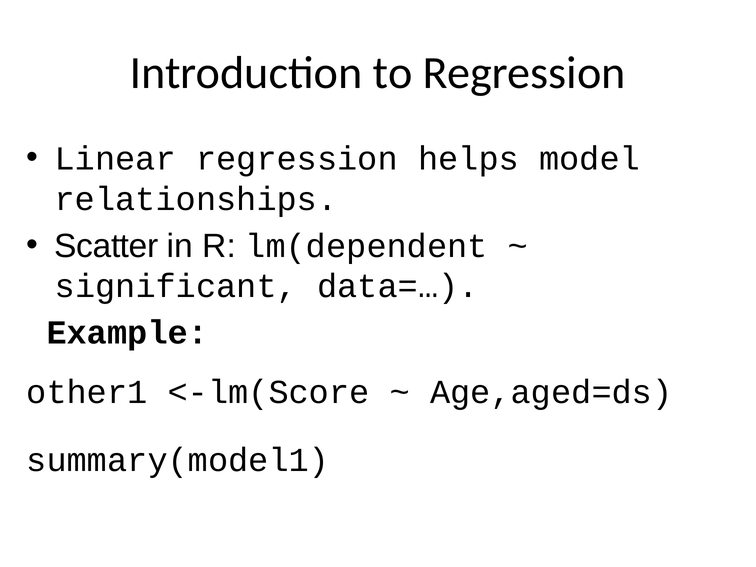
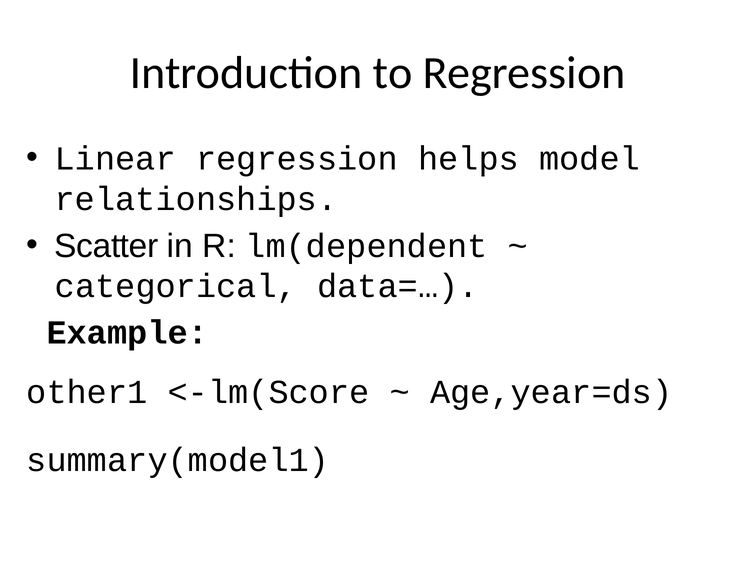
significant: significant -> categorical
Age,aged=ds: Age,aged=ds -> Age,year=ds
